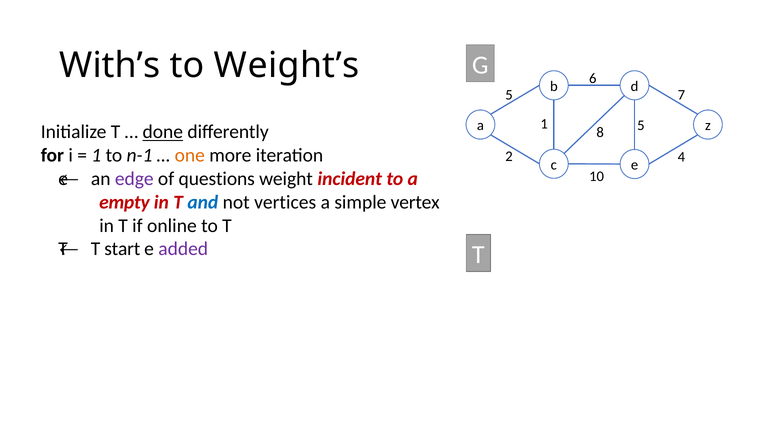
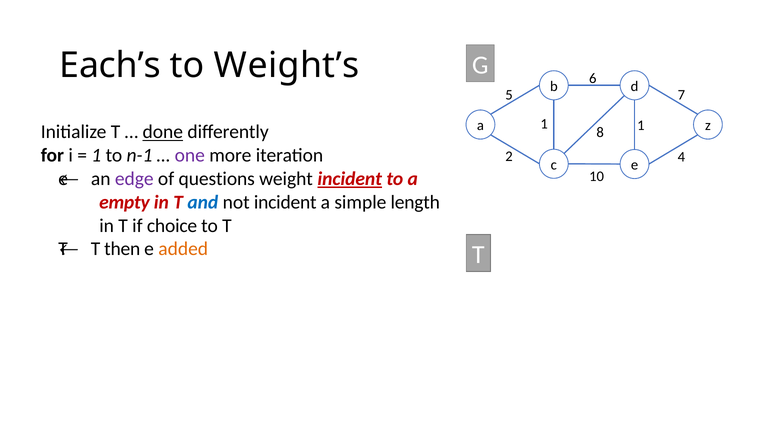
With’s: With’s -> Each’s
8 5: 5 -> 1
one colour: orange -> purple
incident at (350, 179) underline: none -> present
not vertices: vertices -> incident
vertex: vertex -> length
online: online -> choice
start: start -> then
added colour: purple -> orange
